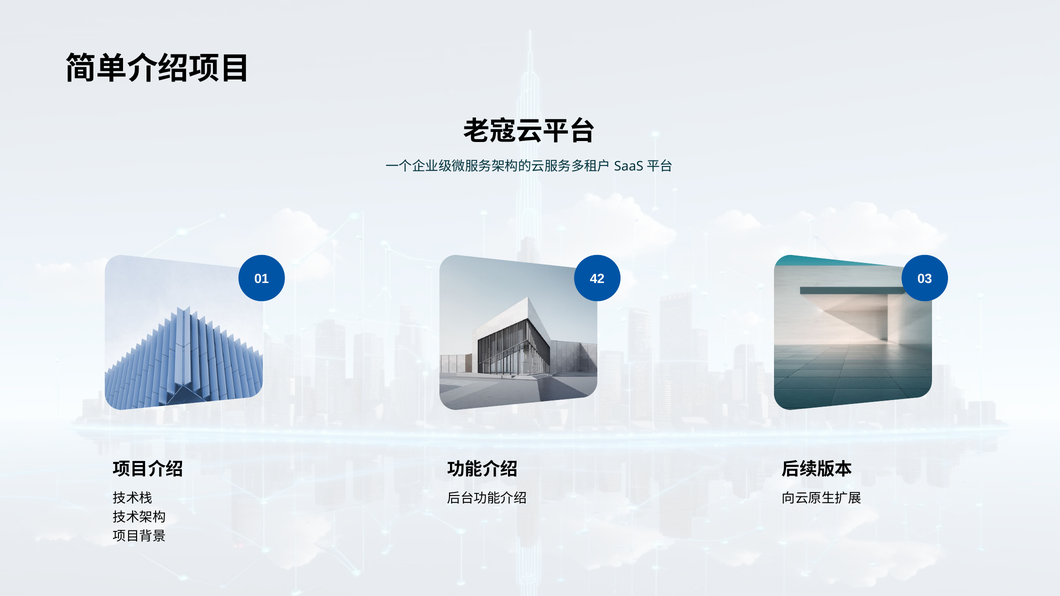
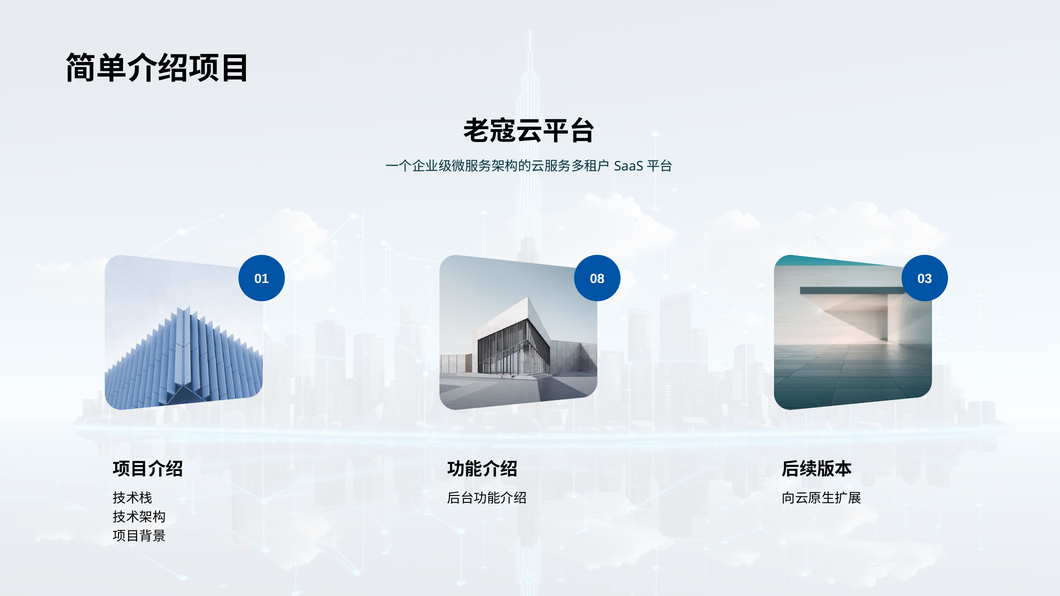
42: 42 -> 08
